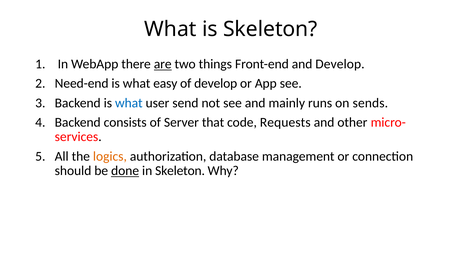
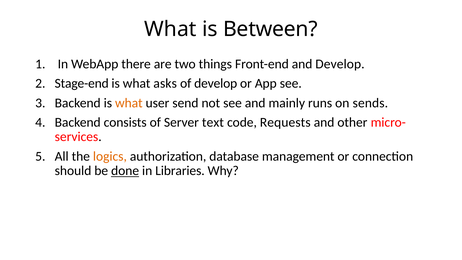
is Skeleton: Skeleton -> Between
are underline: present -> none
Need-end: Need-end -> Stage-end
easy: easy -> asks
what at (129, 103) colour: blue -> orange
that: that -> text
in Skeleton: Skeleton -> Libraries
